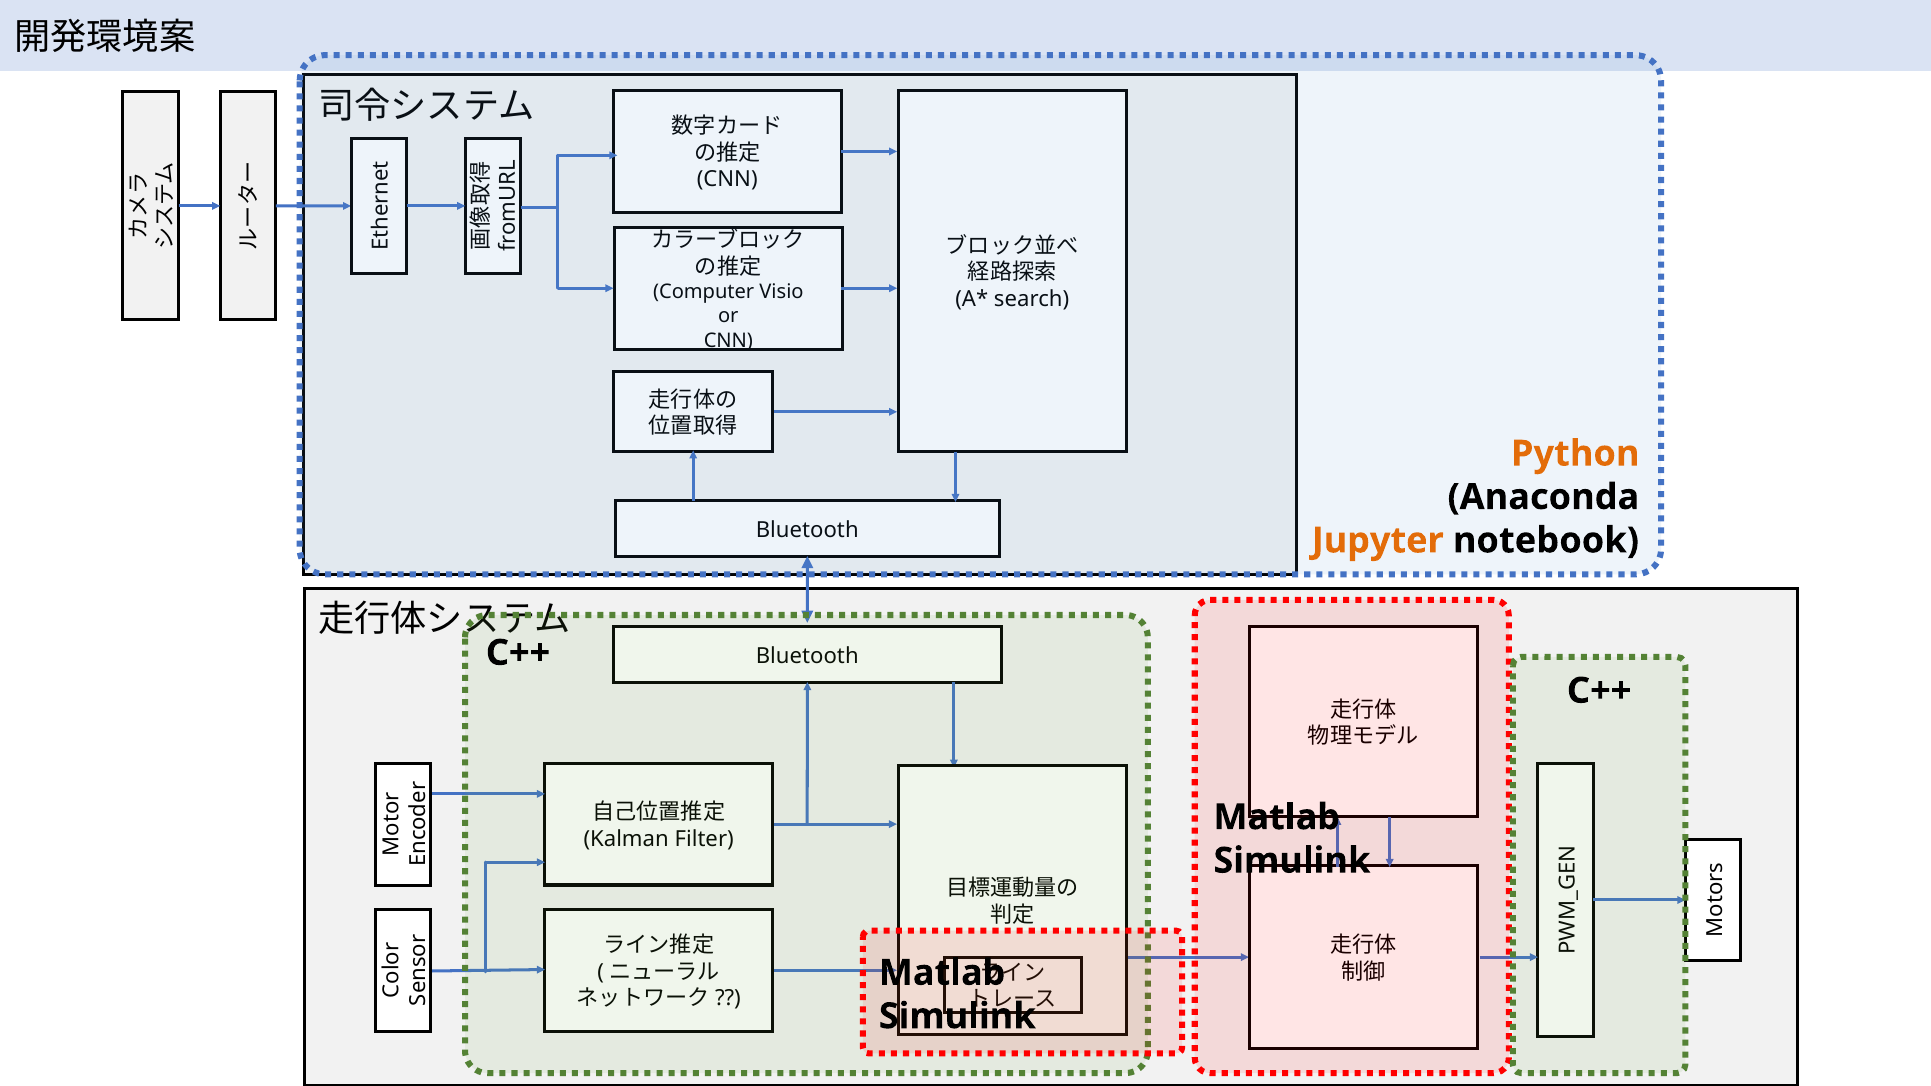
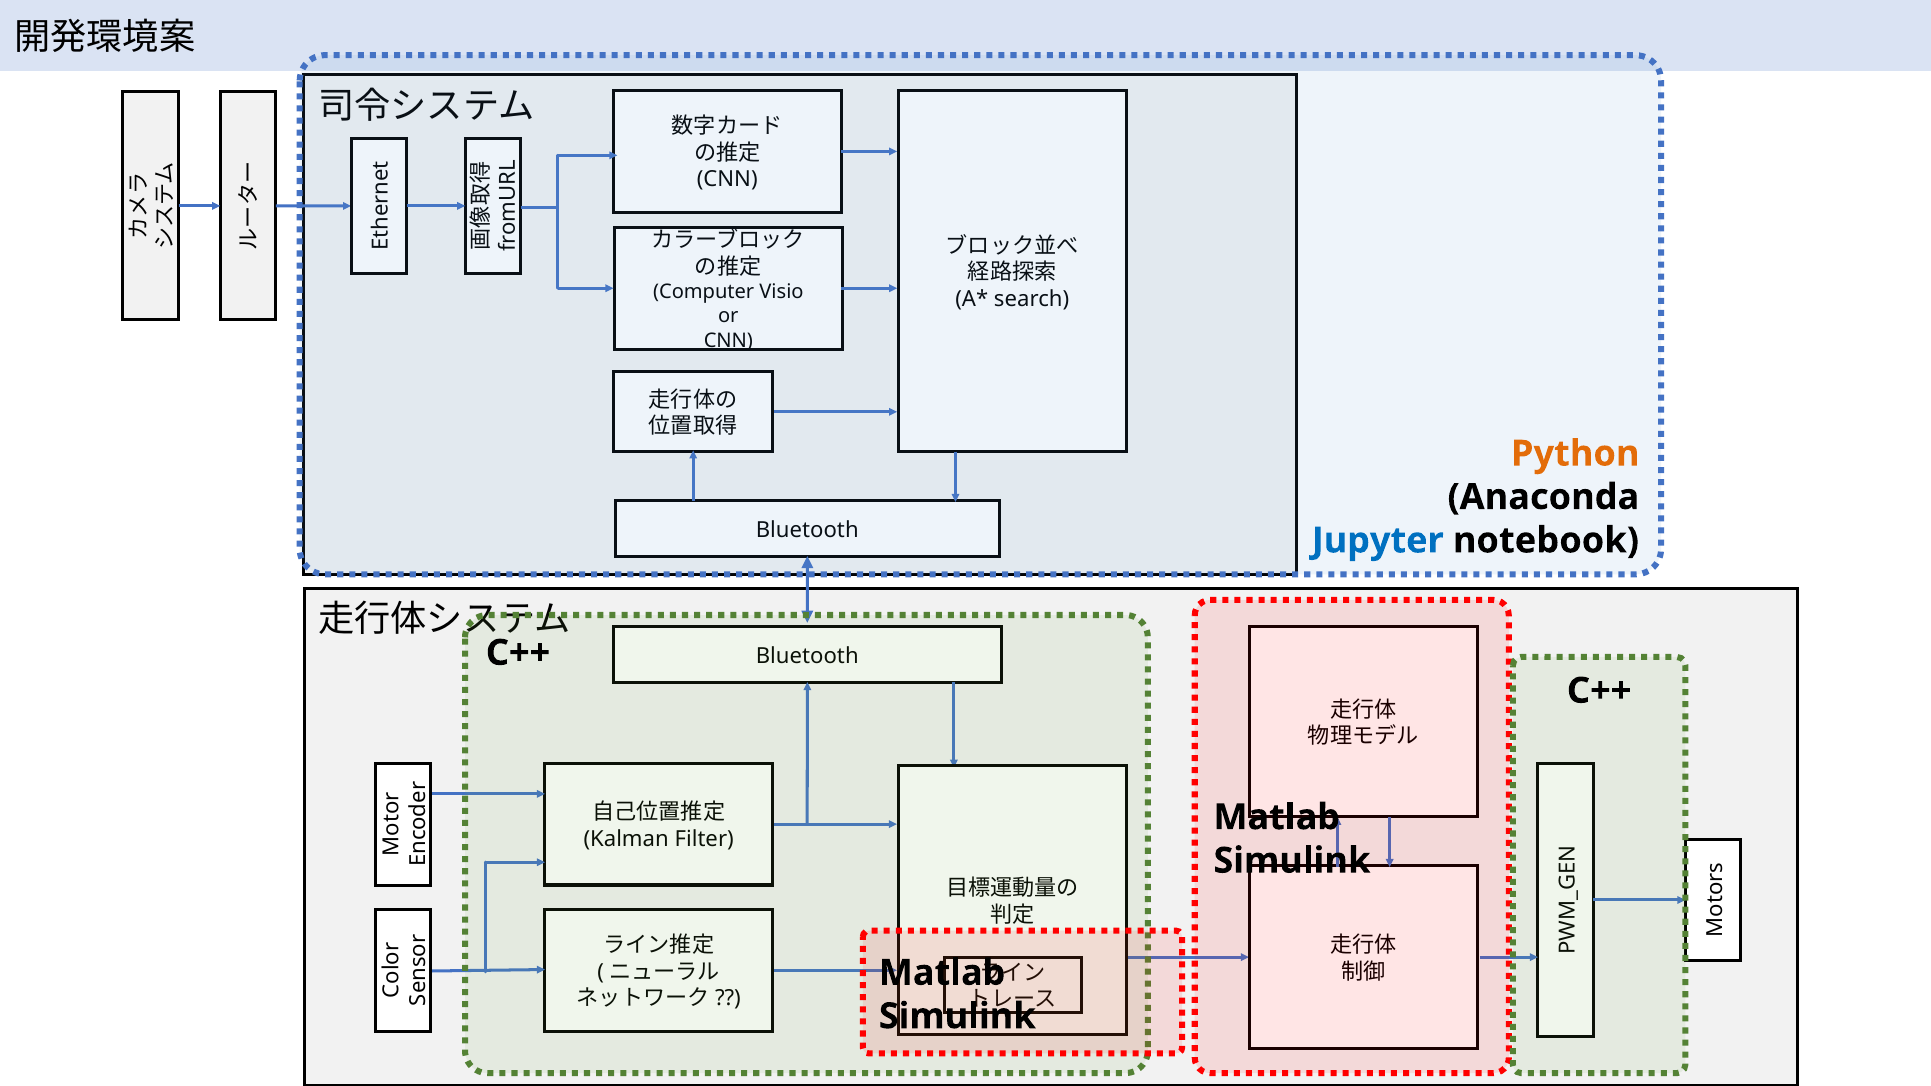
Jupyter colour: orange -> blue
